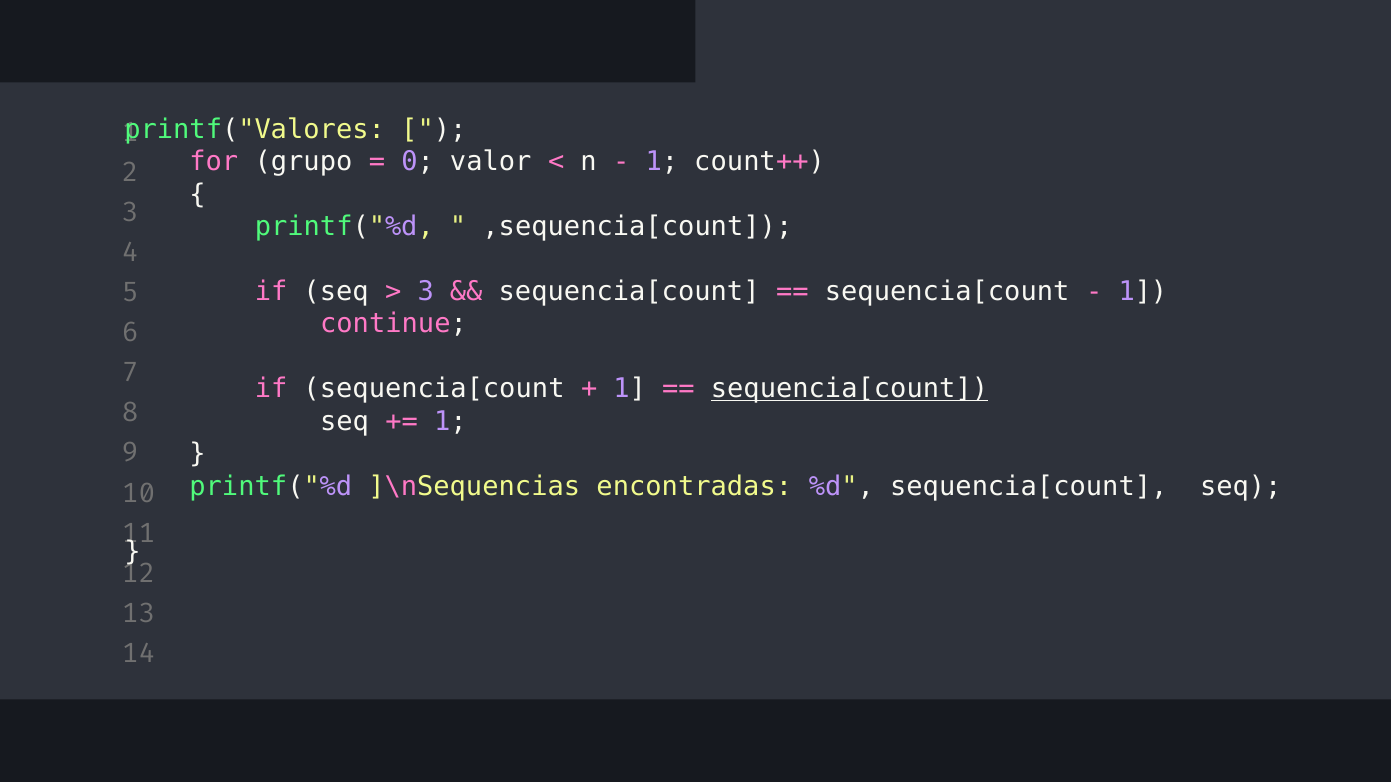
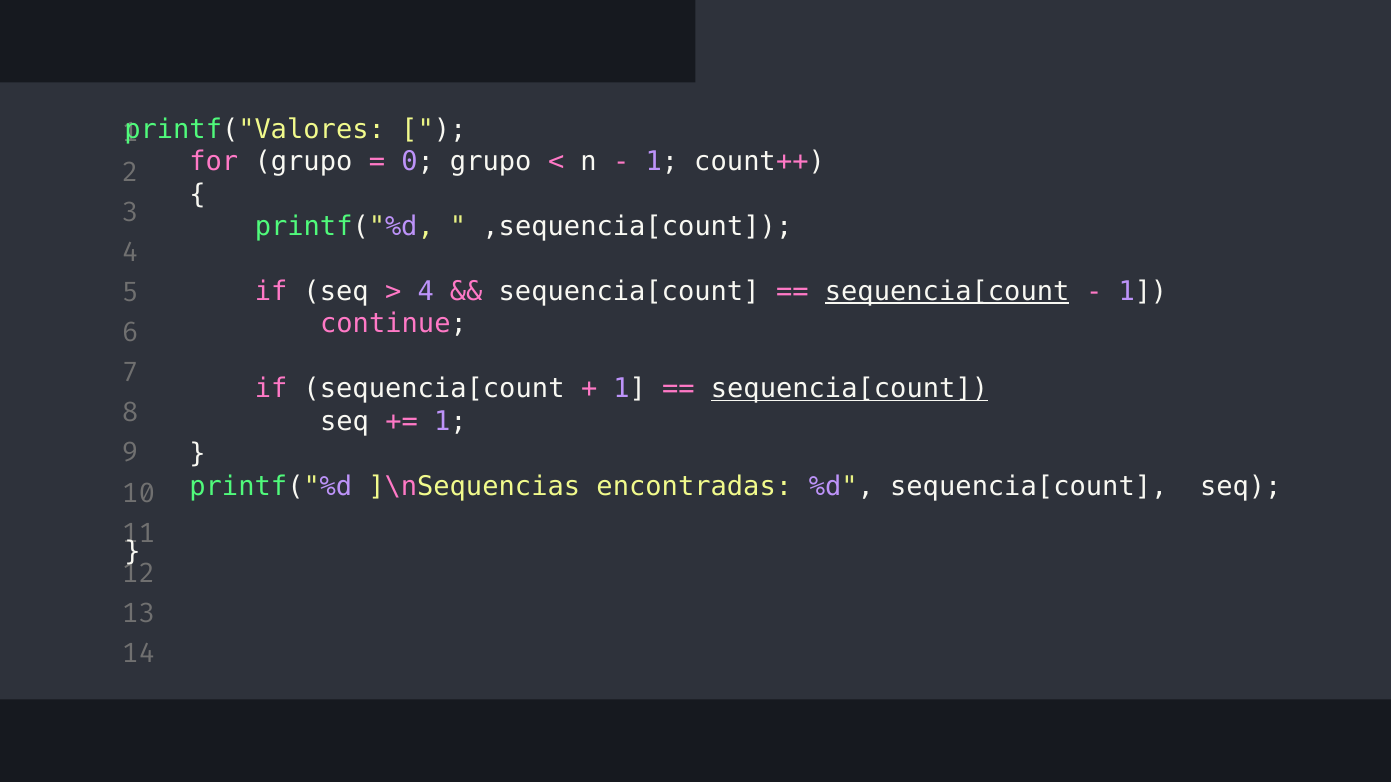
0 valor: valor -> grupo
3 at (426, 292): 3 -> 4
sequencia[count at (947, 292) underline: none -> present
